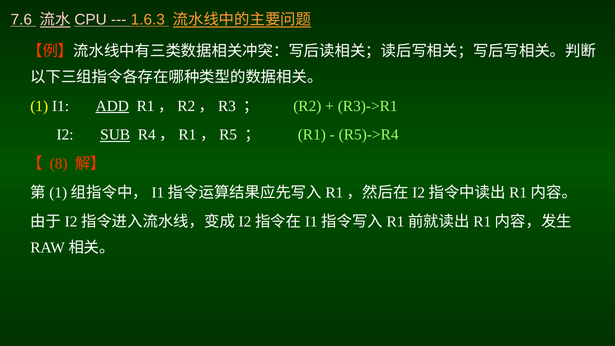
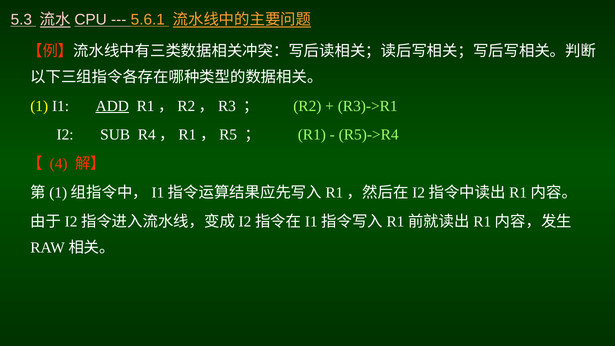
7.6: 7.6 -> 5.3
1.6.3: 1.6.3 -> 5.6.1
SUB underline: present -> none
8: 8 -> 4
